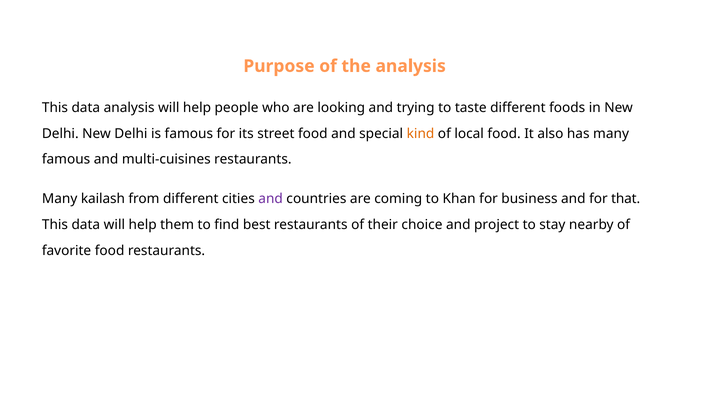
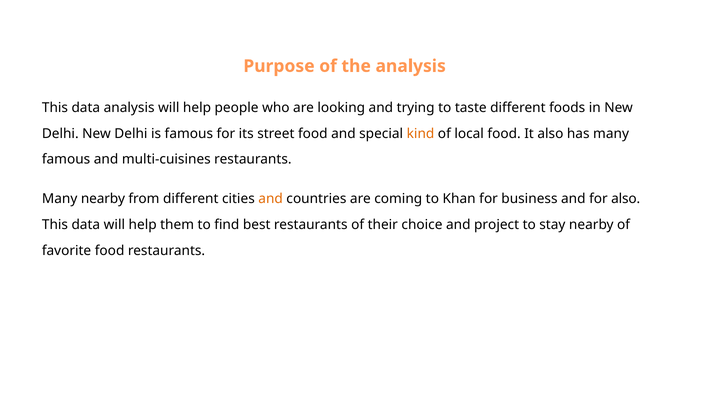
Many kailash: kailash -> nearby
and at (271, 199) colour: purple -> orange
for that: that -> also
